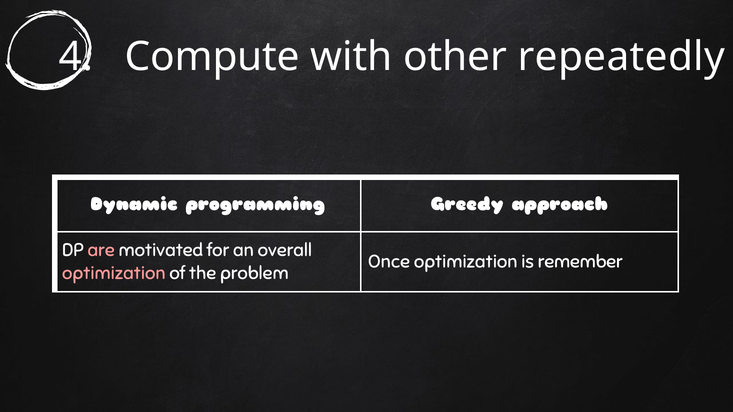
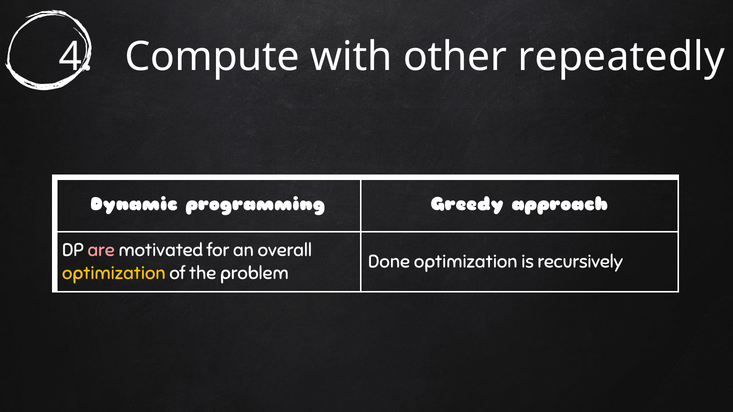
Once: Once -> Done
remember: remember -> recursively
optimization at (114, 273) colour: pink -> yellow
